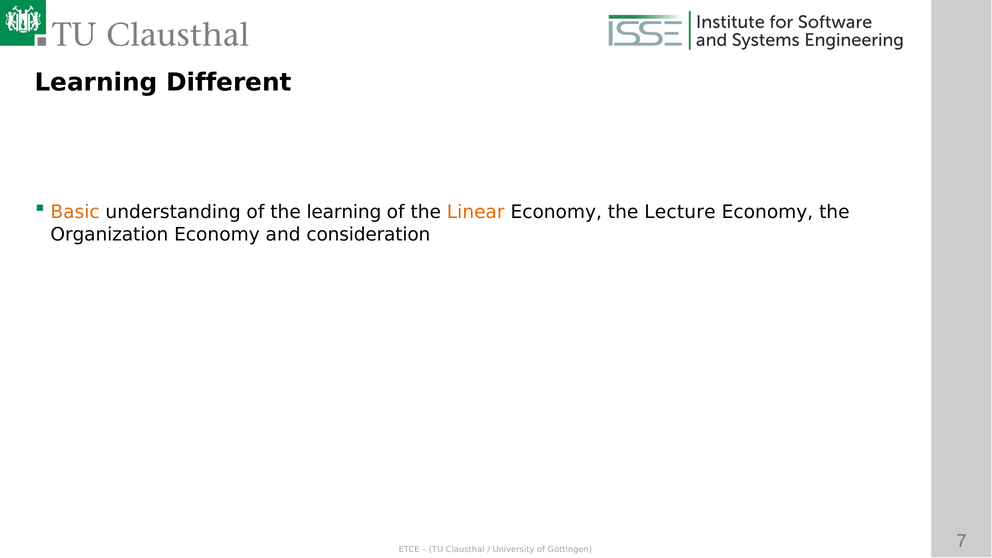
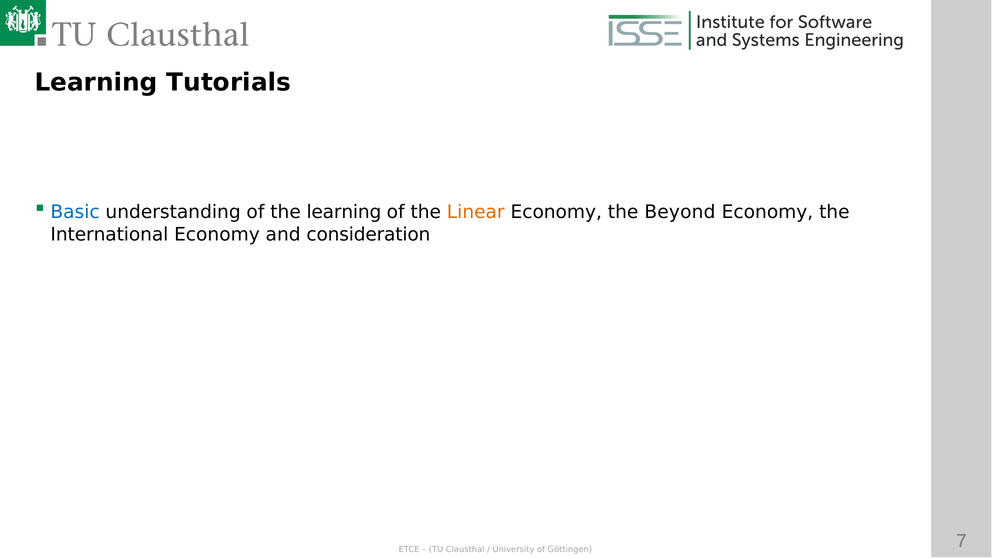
Different: Different -> Tutorials
Basic colour: orange -> blue
Lecture: Lecture -> Beyond
Organization: Organization -> International
